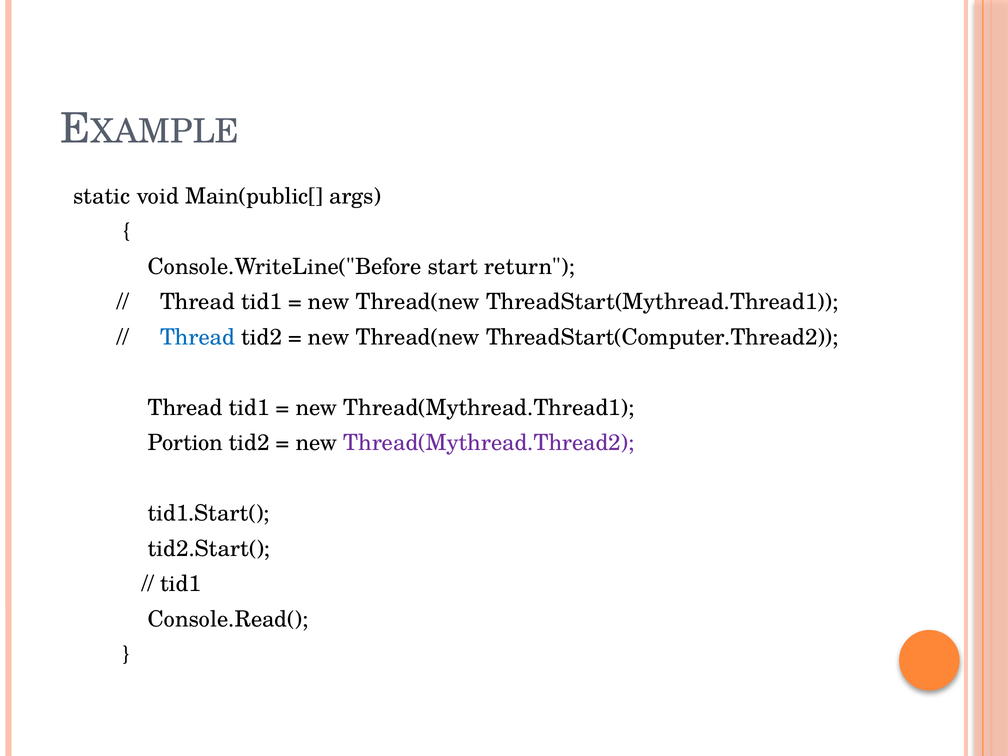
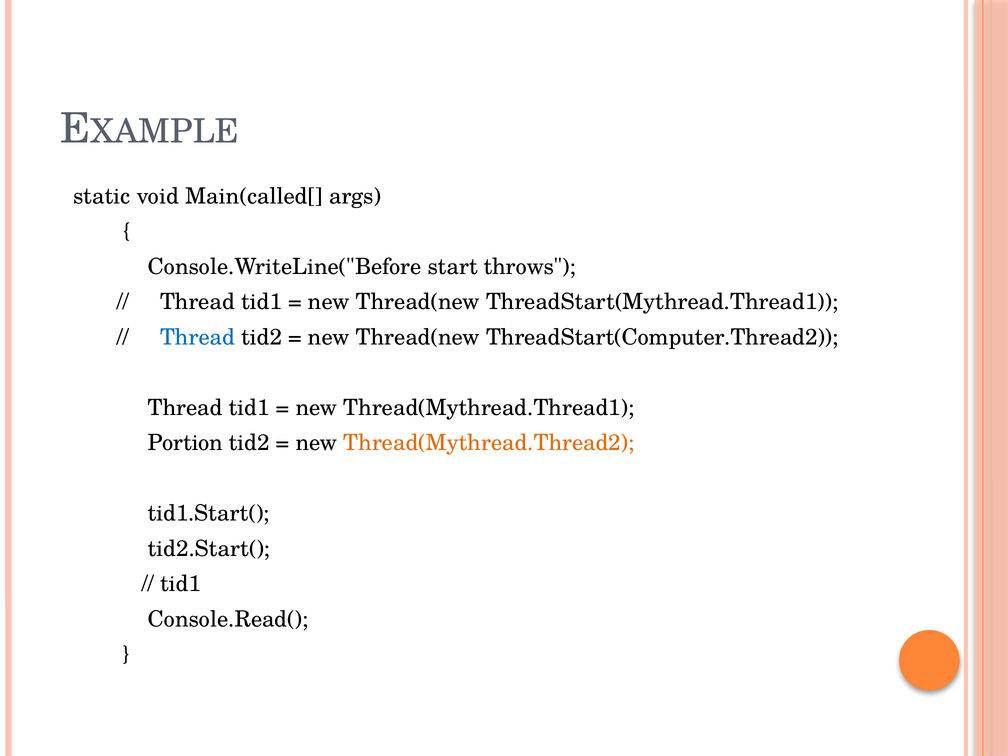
Main(public[: Main(public[ -> Main(called[
return: return -> throws
Thread(Mythread.Thread2 colour: purple -> orange
